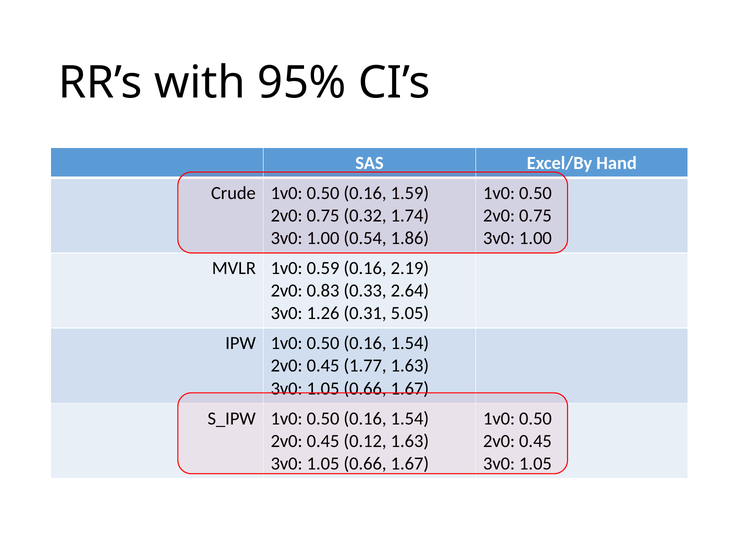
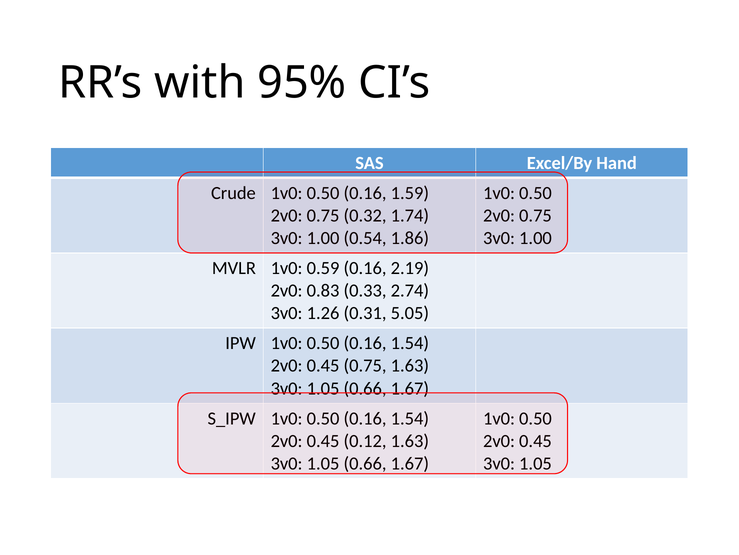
2.64: 2.64 -> 2.74
0.45 1.77: 1.77 -> 0.75
